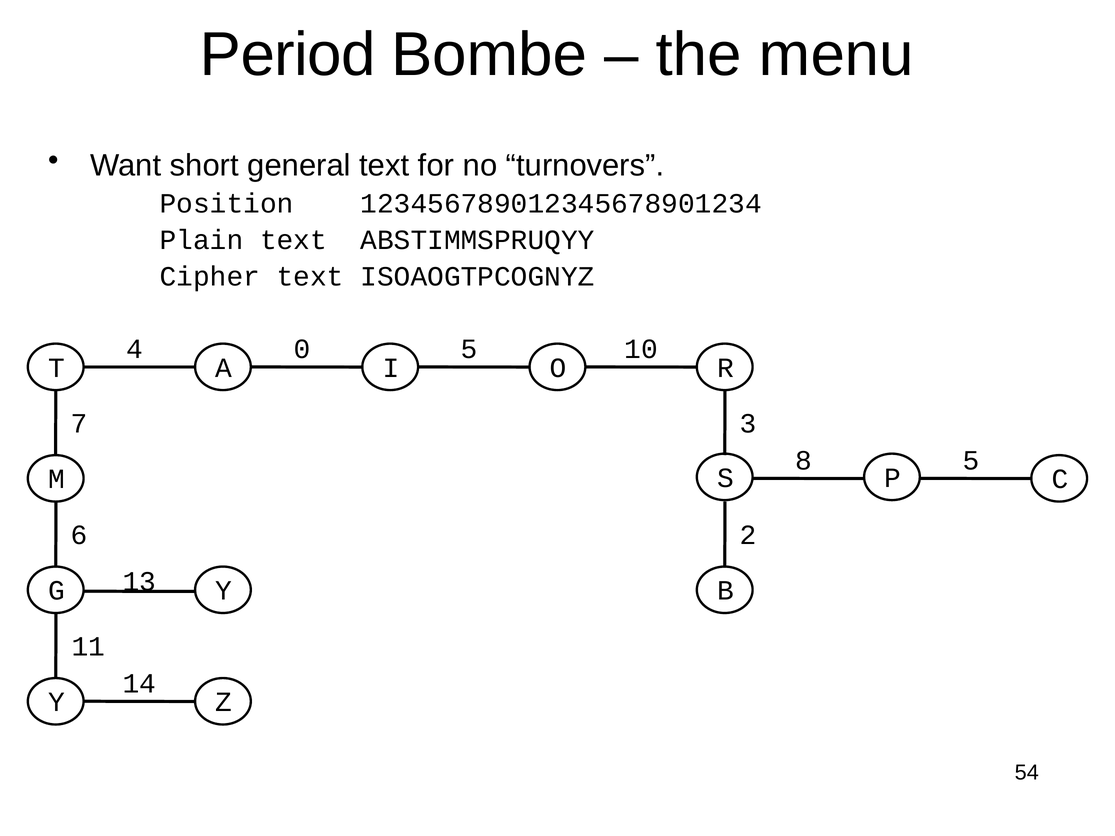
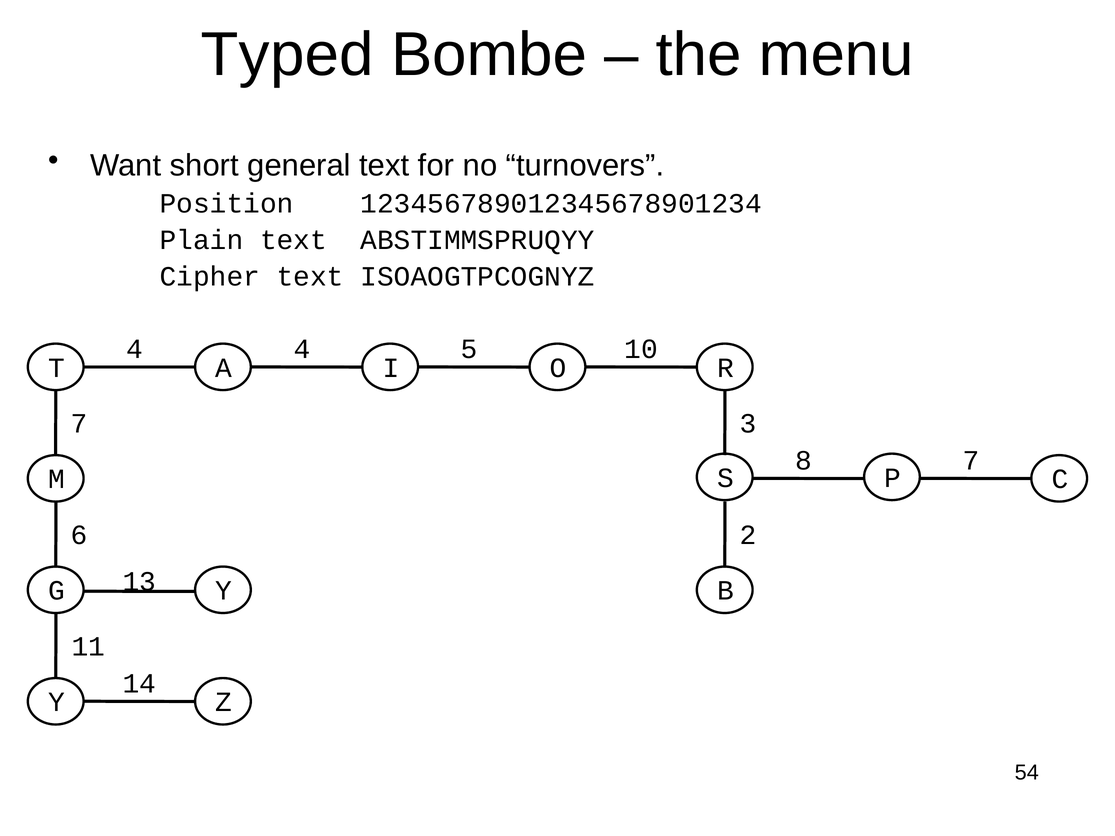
Period: Period -> Typed
4 0: 0 -> 4
8 5: 5 -> 7
